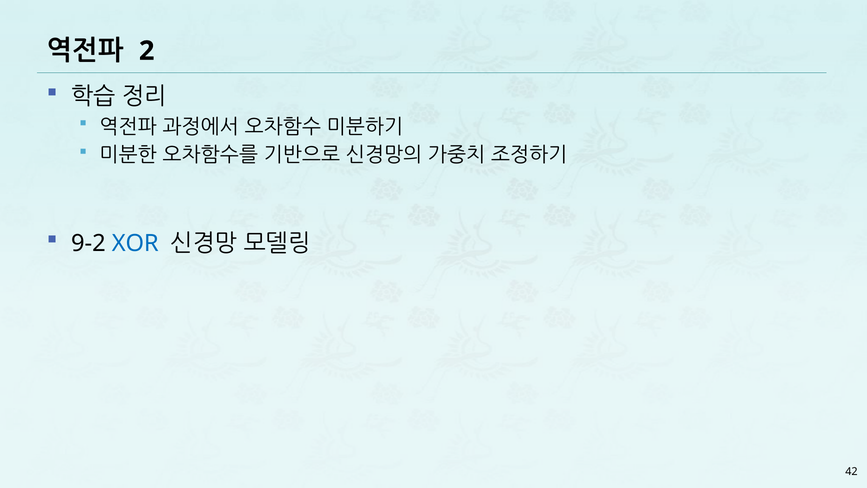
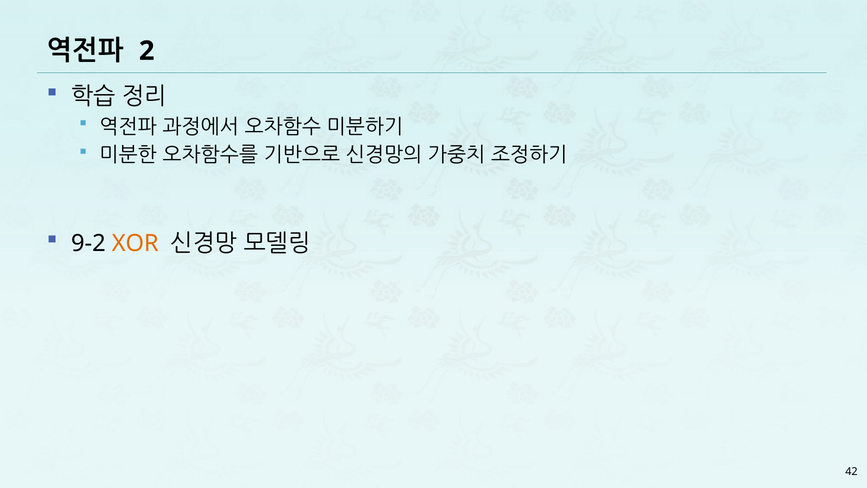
XOR colour: blue -> orange
